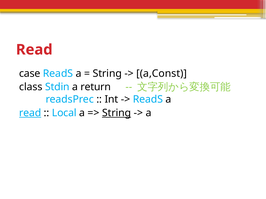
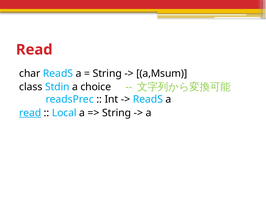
case: case -> char
a,Const: a,Const -> a,Msum
return: return -> choice
String at (117, 113) underline: present -> none
